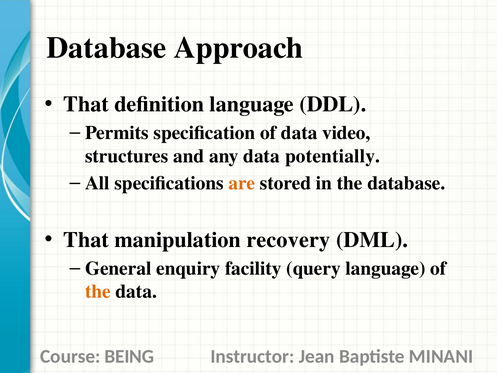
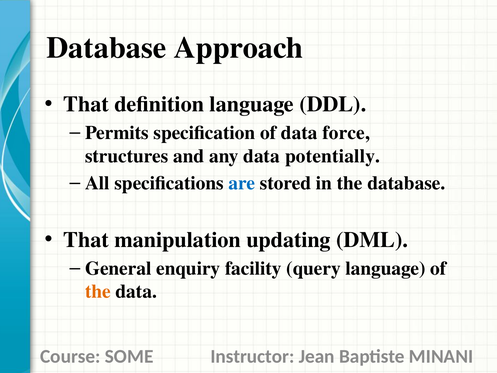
video: video -> force
are colour: orange -> blue
recovery: recovery -> updating
BEING: BEING -> SOME
